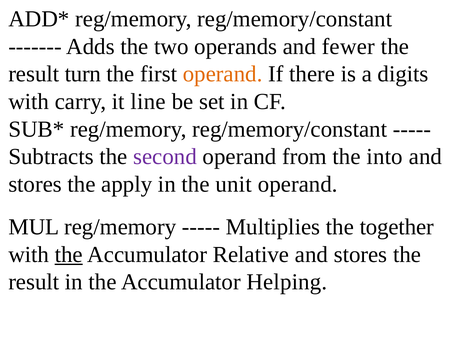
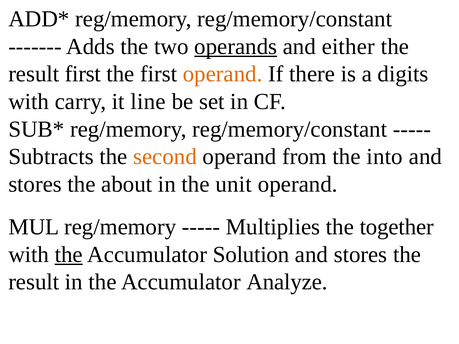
operands underline: none -> present
fewer: fewer -> either
result turn: turn -> first
second colour: purple -> orange
apply: apply -> about
Relative: Relative -> Solution
Helping: Helping -> Analyze
